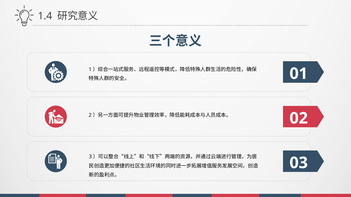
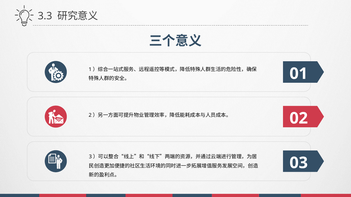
1.4: 1.4 -> 3.3
